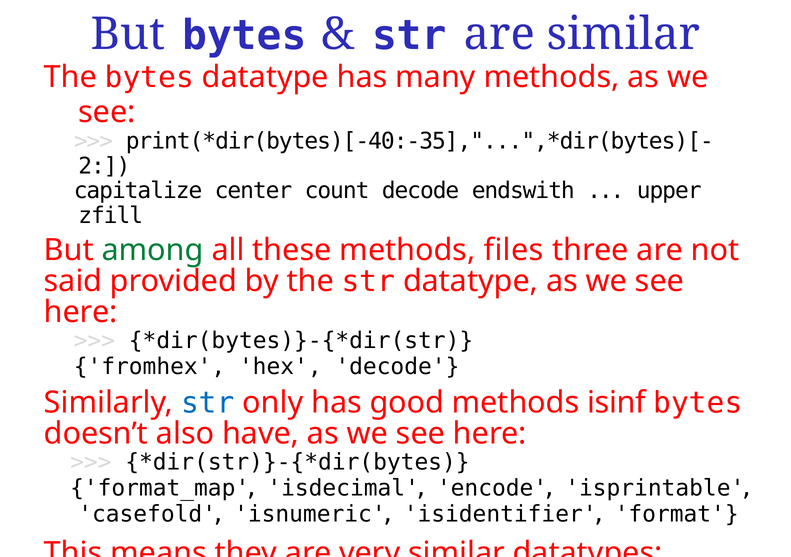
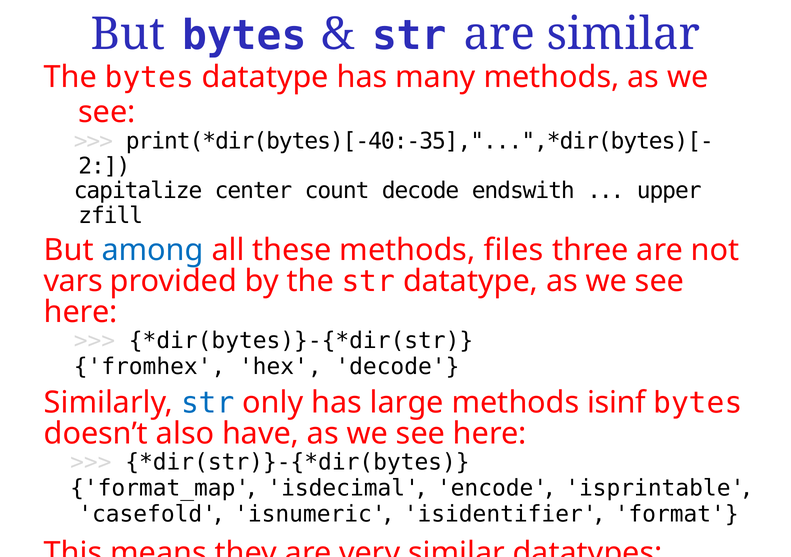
among colour: green -> blue
said: said -> vars
good: good -> large
